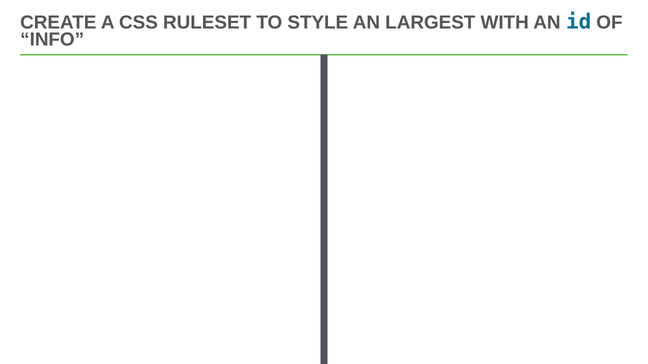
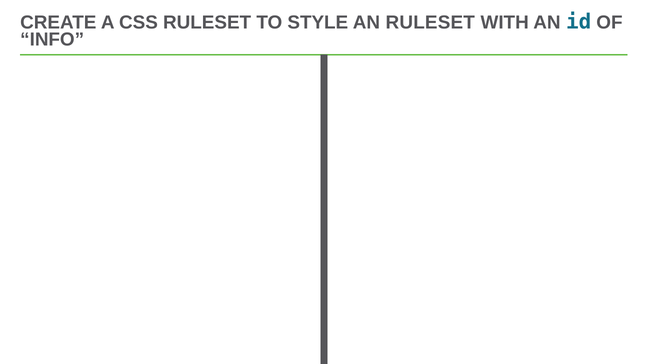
AN LARGEST: LARGEST -> RULESET
